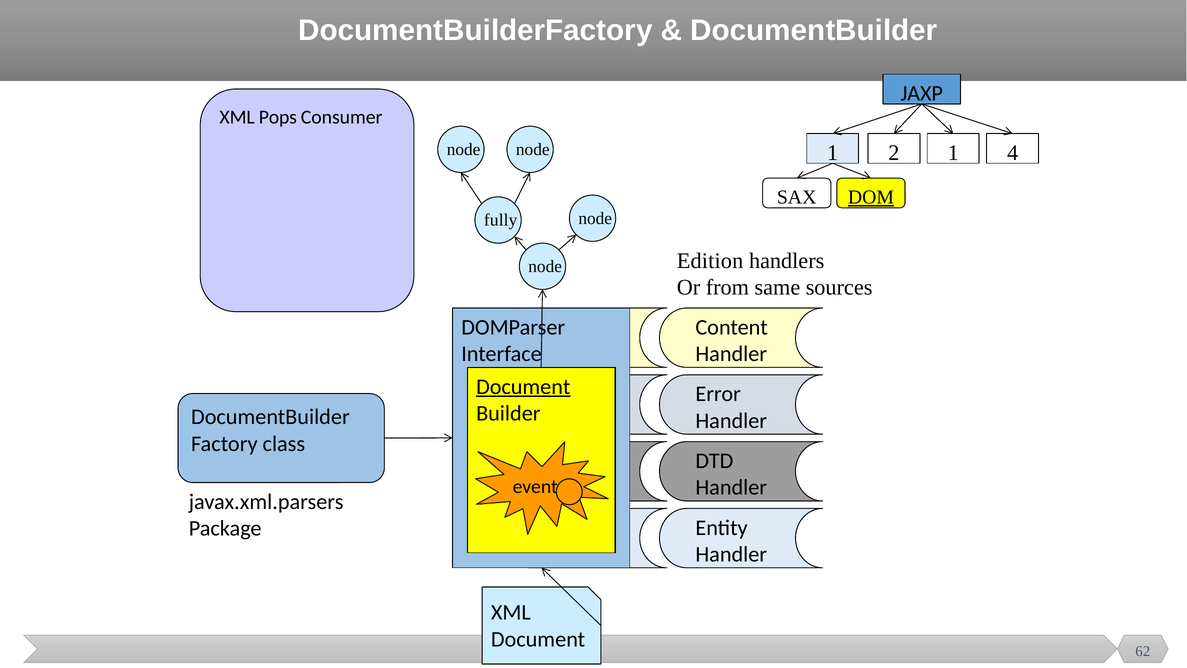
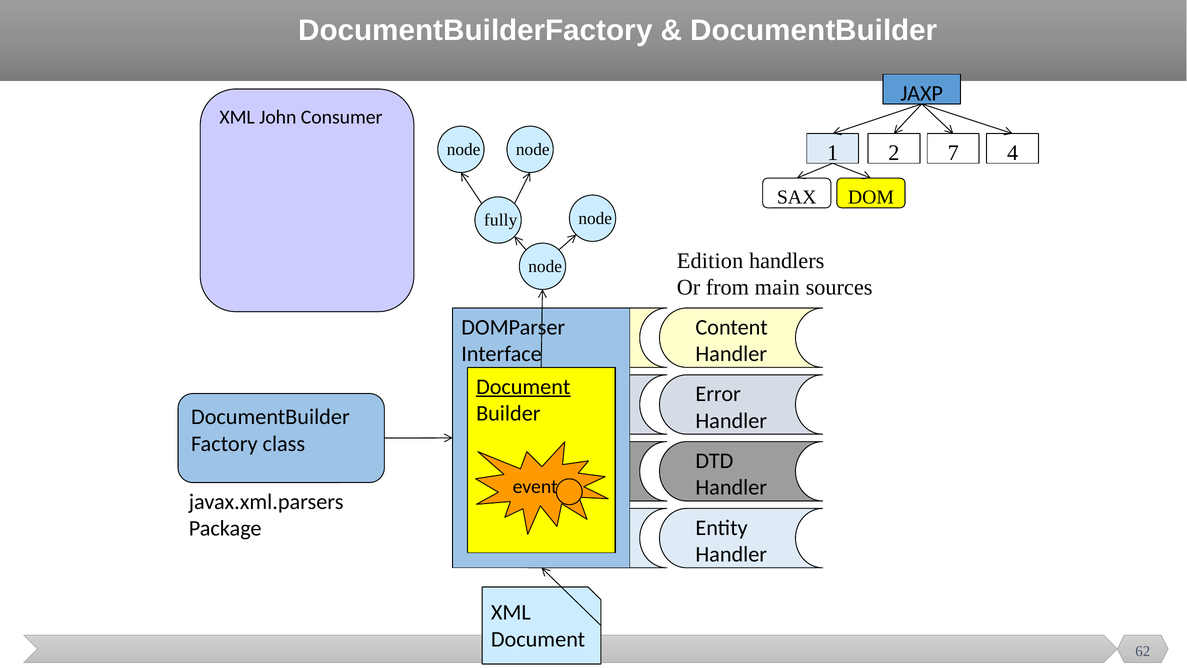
Pops: Pops -> John
2 1: 1 -> 7
DOM underline: present -> none
same: same -> main
